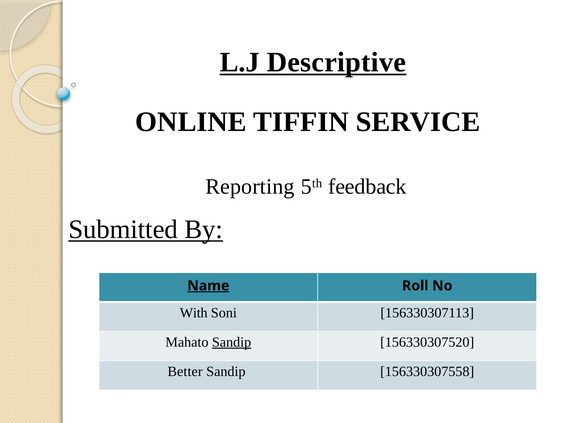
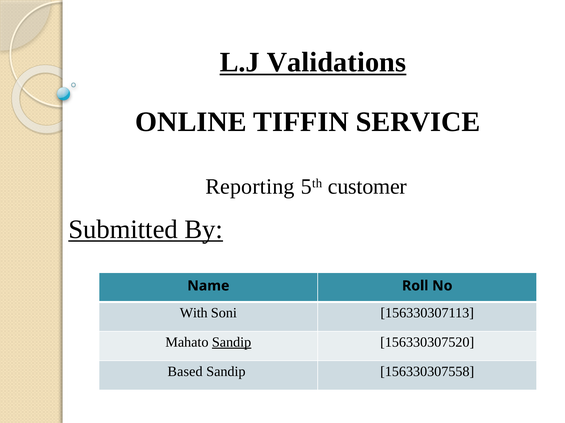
Descriptive: Descriptive -> Validations
feedback: feedback -> customer
Name underline: present -> none
Better: Better -> Based
